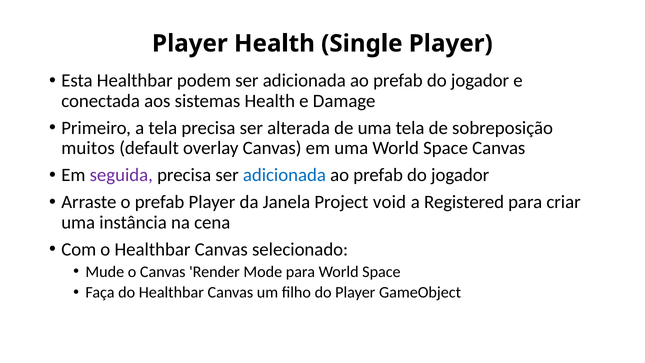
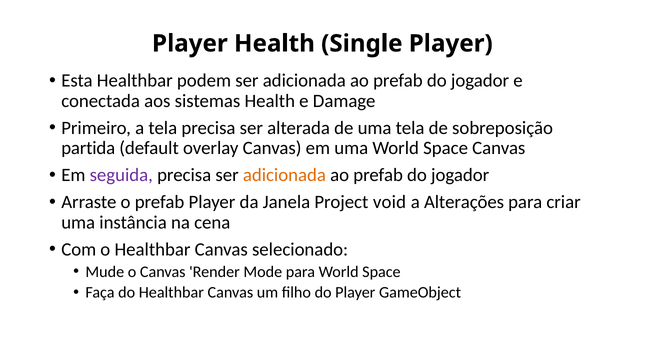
muitos: muitos -> partida
adicionada at (284, 175) colour: blue -> orange
Registered: Registered -> Alterações
